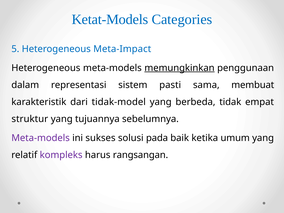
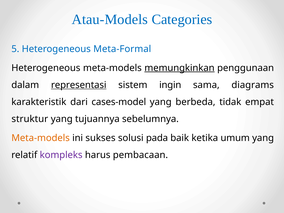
Ketat-Models: Ketat-Models -> Atau-Models
Meta-Impact: Meta-Impact -> Meta-Formal
representasi underline: none -> present
pasti: pasti -> ingin
membuat: membuat -> diagrams
tidak-model: tidak-model -> cases-model
Meta-models at (41, 138) colour: purple -> orange
rangsangan: rangsangan -> pembacaan
